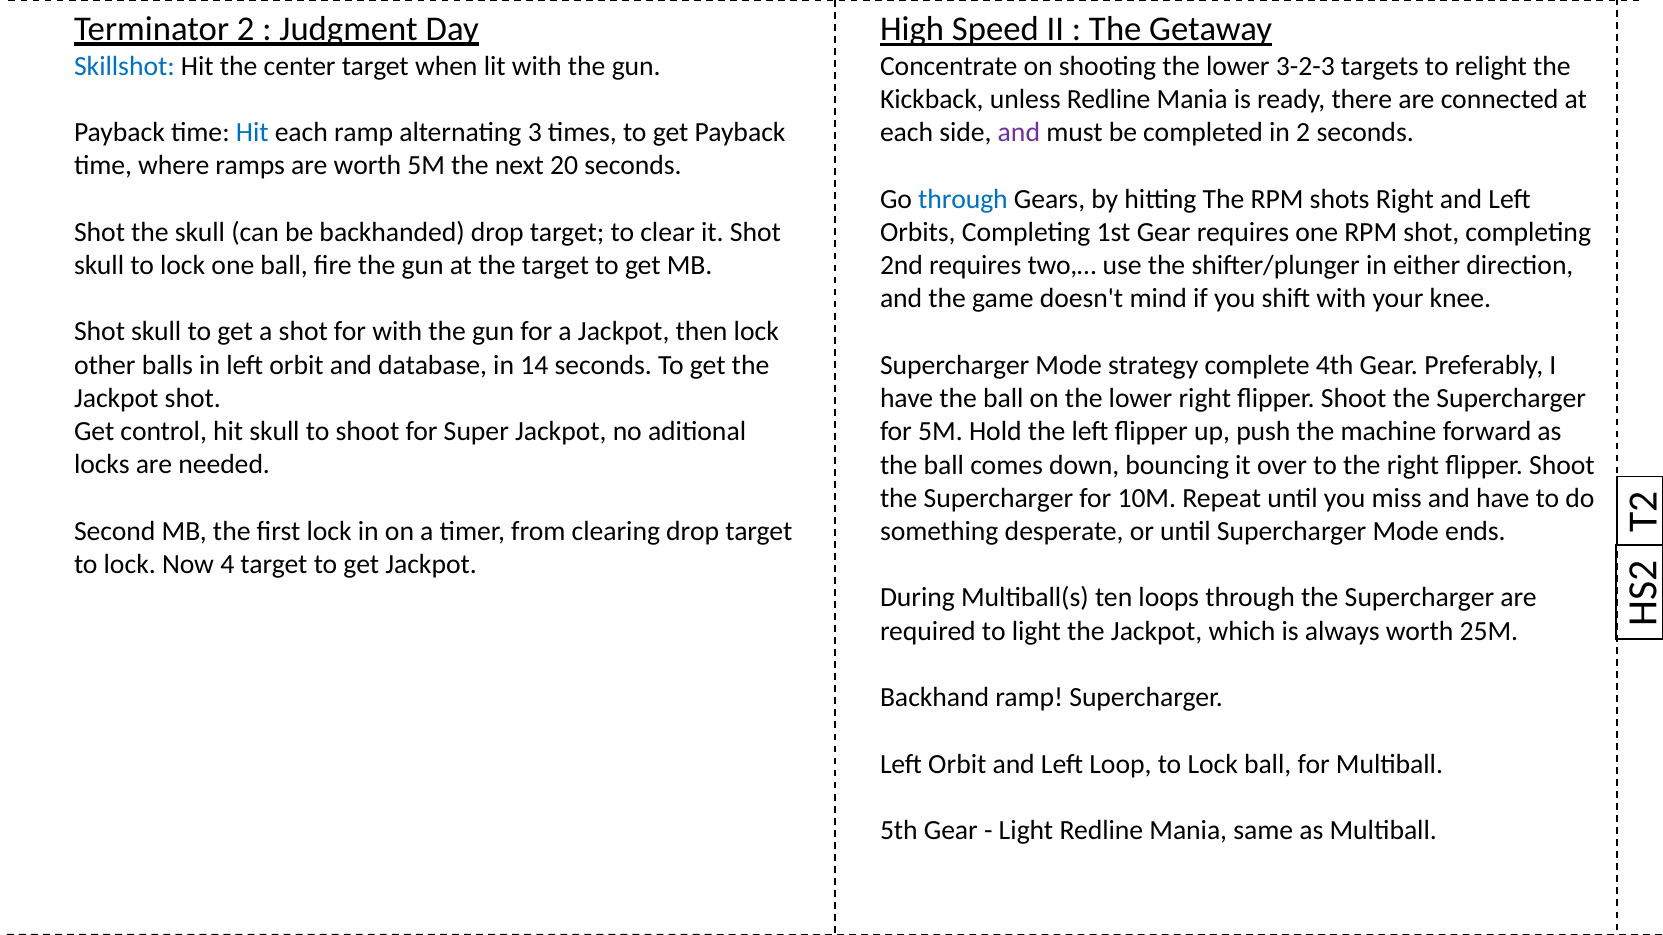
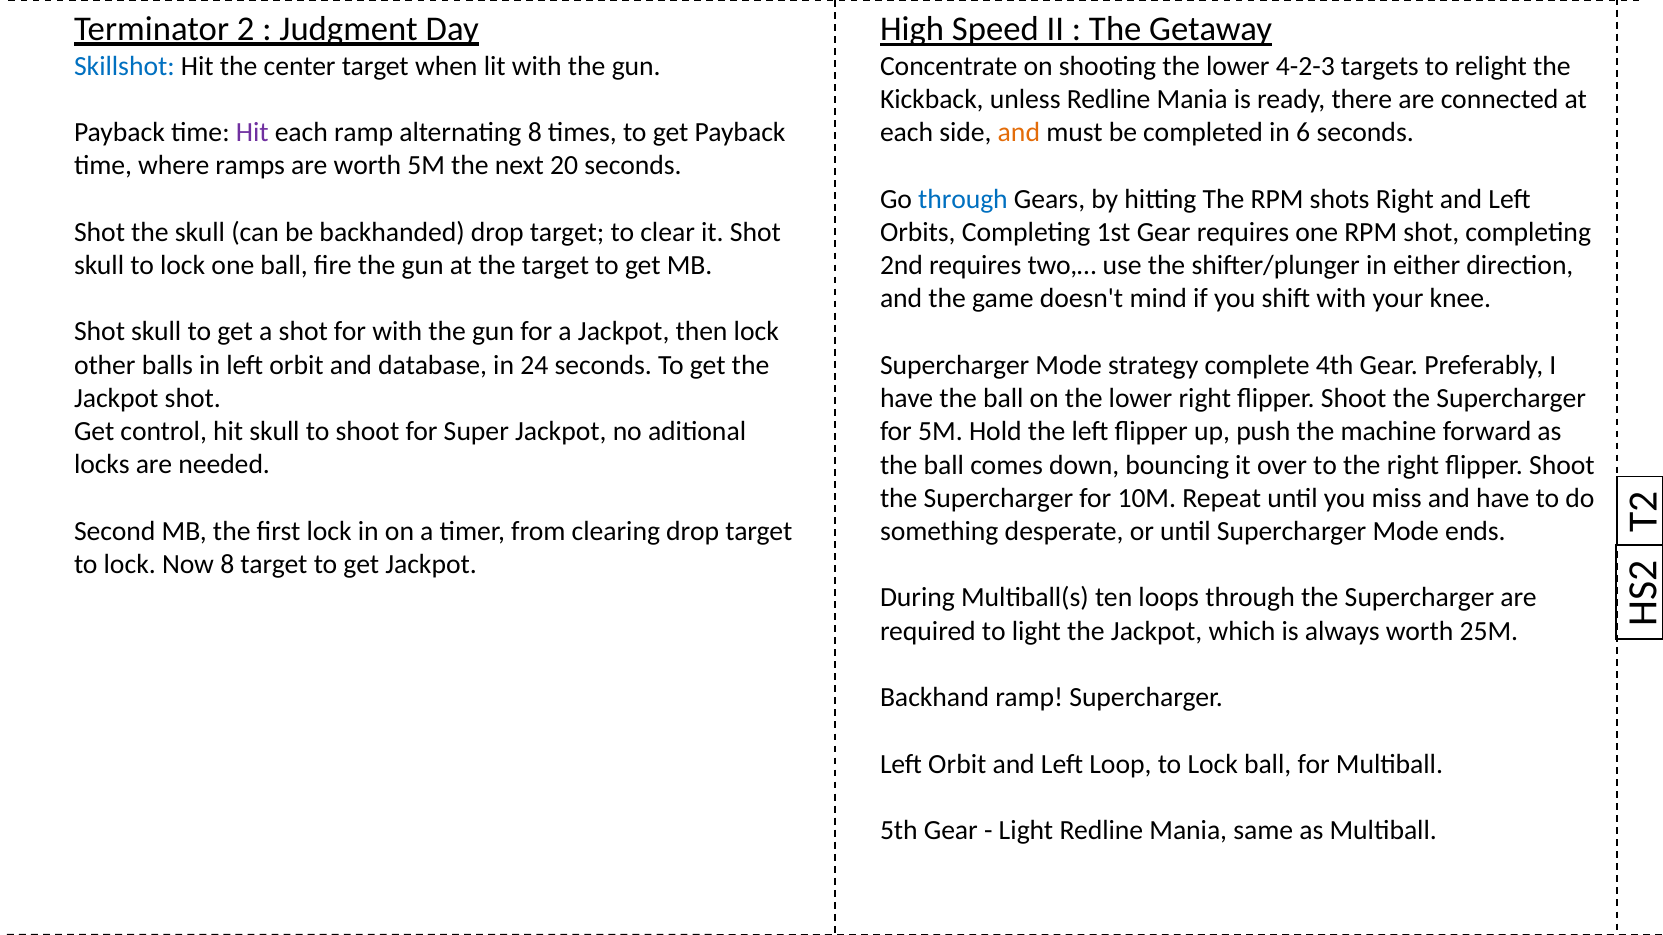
3-2-3: 3-2-3 -> 4-2-3
Hit at (252, 133) colour: blue -> purple
alternating 3: 3 -> 8
and at (1019, 133) colour: purple -> orange
in 2: 2 -> 6
14: 14 -> 24
Now 4: 4 -> 8
